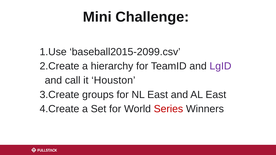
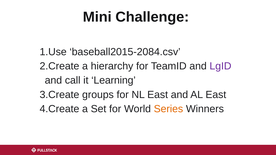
baseball2015-2099.csv: baseball2015-2099.csv -> baseball2015-2084.csv
Houston: Houston -> Learning
Series colour: red -> orange
